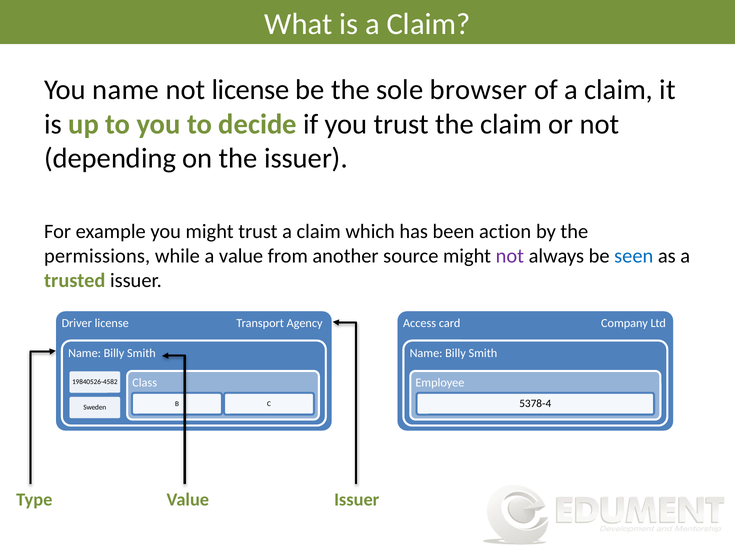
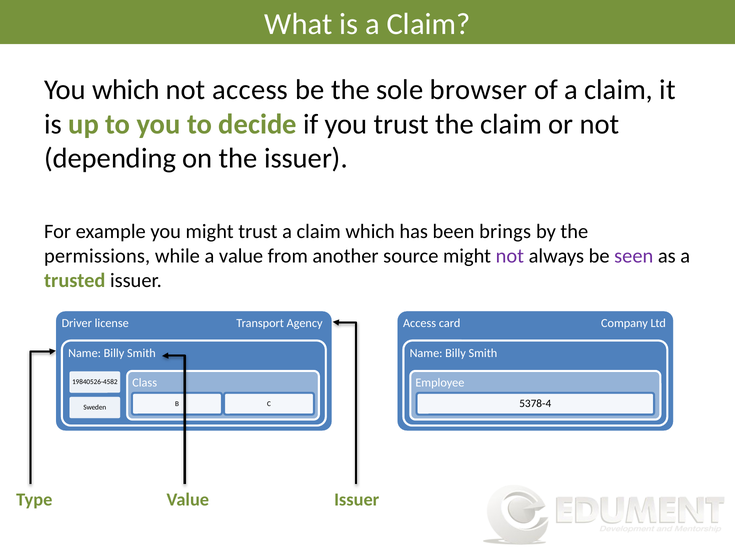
You name: name -> which
not license: license -> access
action: action -> brings
seen colour: blue -> purple
